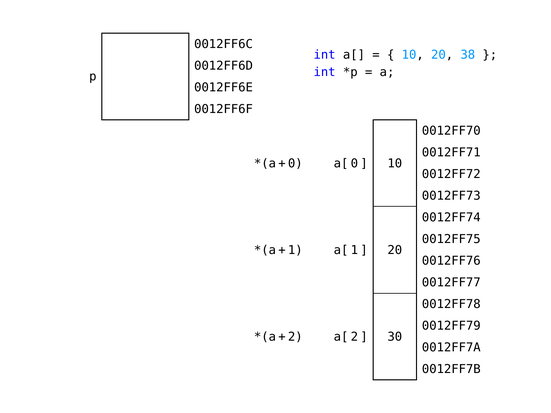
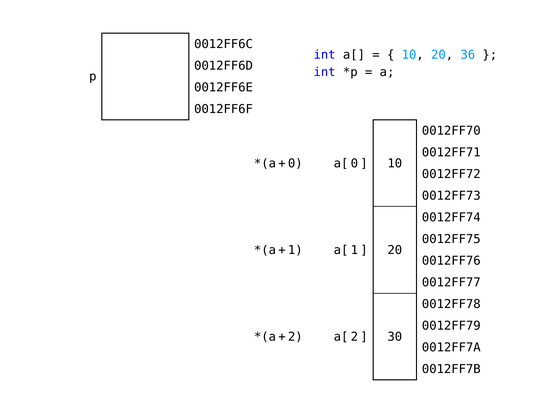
38: 38 -> 36
